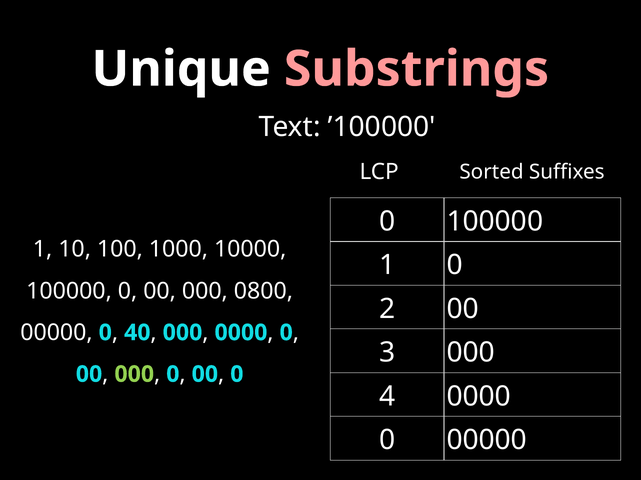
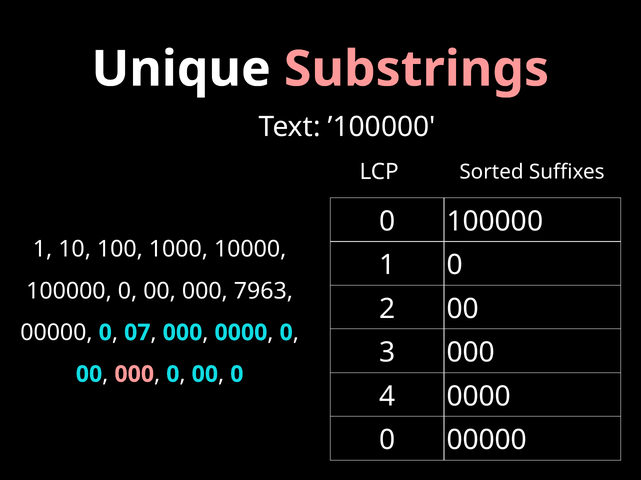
0800: 0800 -> 7963
40: 40 -> 07
000 at (134, 375) colour: light green -> pink
